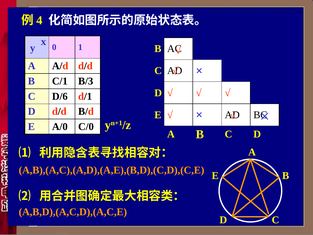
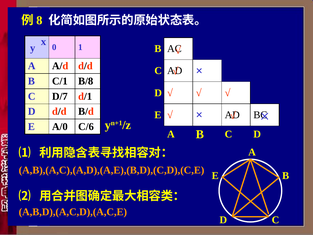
4: 4 -> 8
B/3: B/3 -> B/8
D/6: D/6 -> D/7
C/0: C/0 -> C/6
